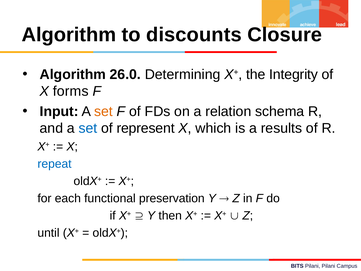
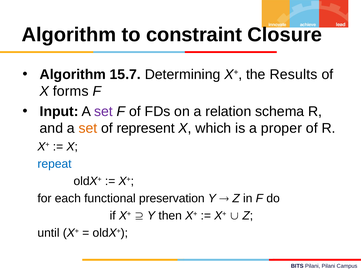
discounts: discounts -> constraint
26.0: 26.0 -> 15.7
Integrity: Integrity -> Results
set at (103, 111) colour: orange -> purple
set at (88, 128) colour: blue -> orange
results: results -> proper
